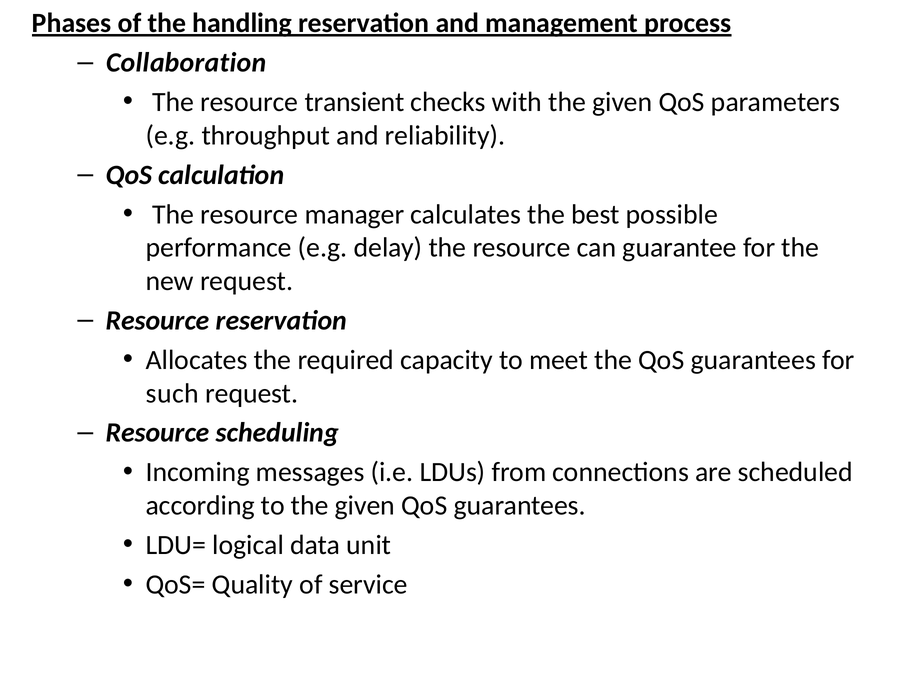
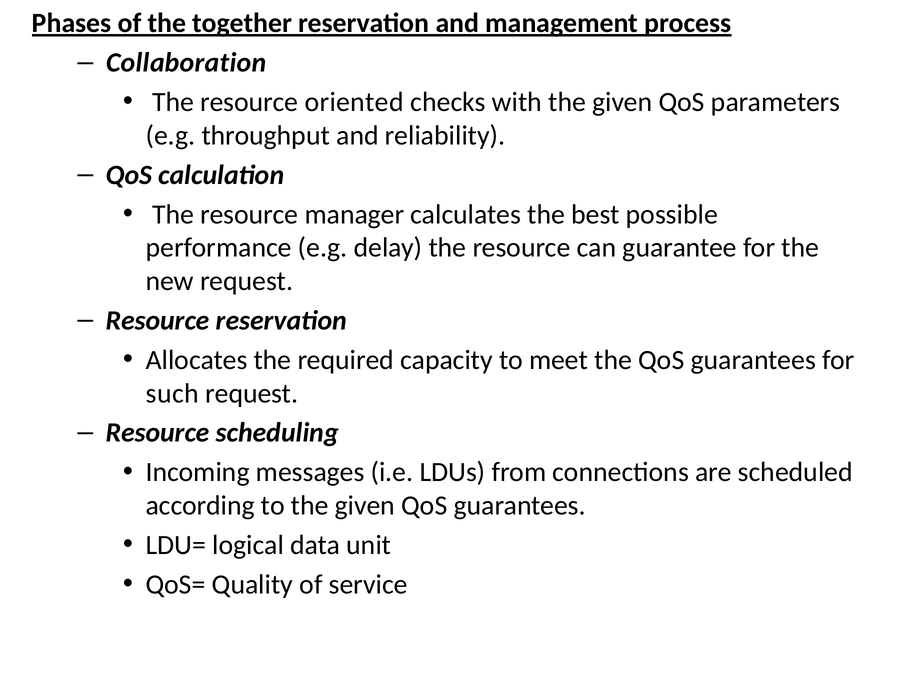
handling: handling -> together
transient: transient -> oriented
